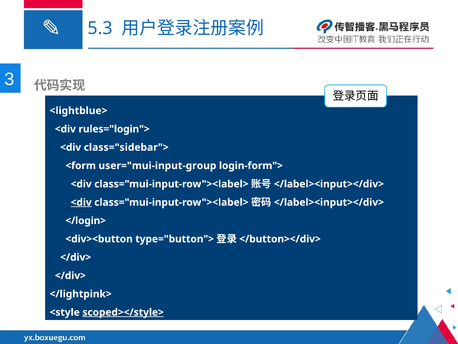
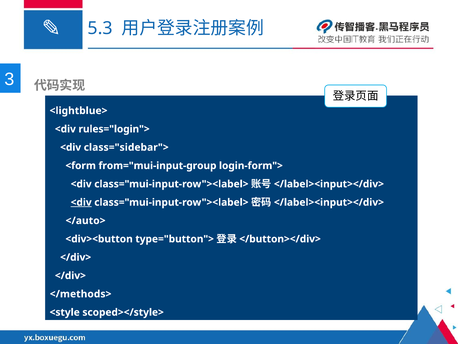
user="mui-input-group: user="mui-input-group -> from="mui-input-group
</login>: </login> -> </auto>
</lightpink>: </lightpink> -> </methods>
scoped></style> underline: present -> none
